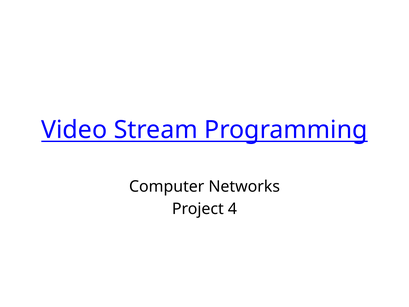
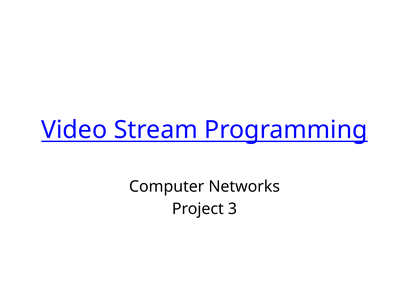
4: 4 -> 3
